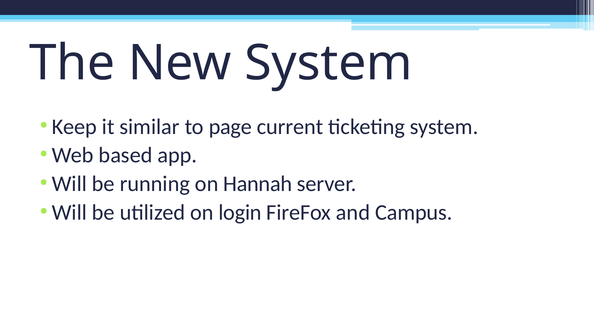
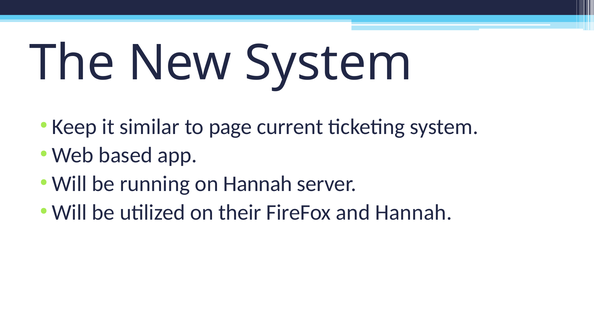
login: login -> their
and Campus: Campus -> Hannah
